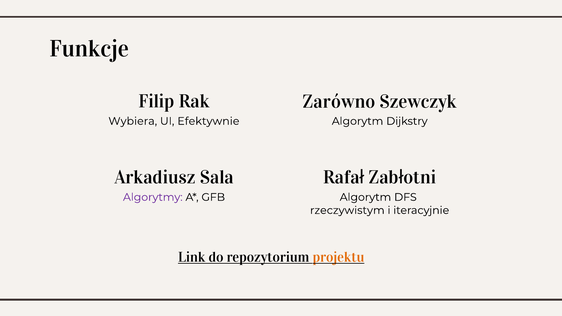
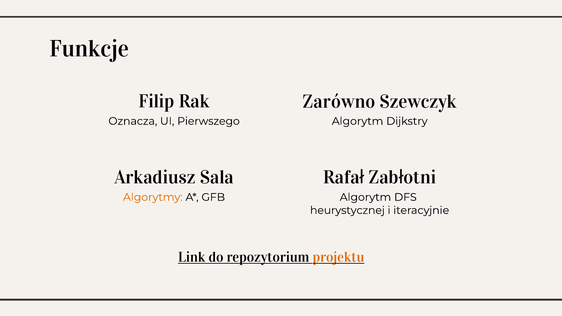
Wybiera: Wybiera -> Oznacza
Efektywnie: Efektywnie -> Pierwszego
Algorytmy colour: purple -> orange
rzeczywistym: rzeczywistym -> heurystycznej
